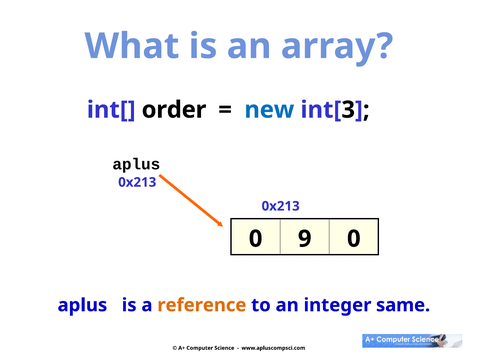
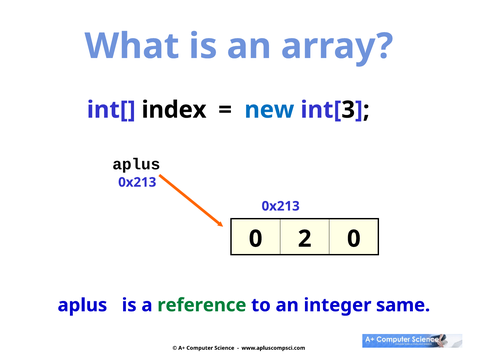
order: order -> index
9: 9 -> 2
reference colour: orange -> green
